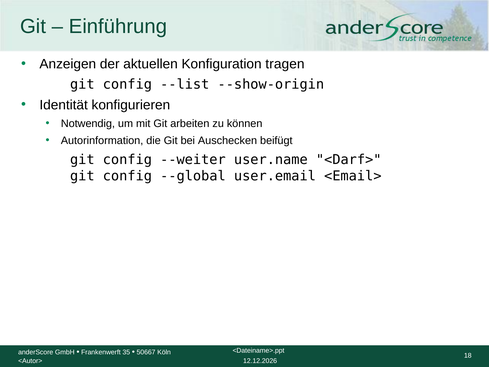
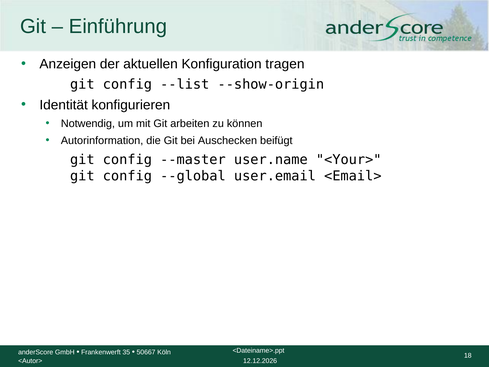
--weiter: --weiter -> --master
<Darf>: <Darf> -> <Your>
